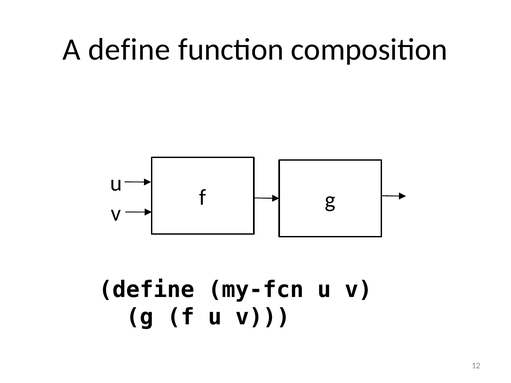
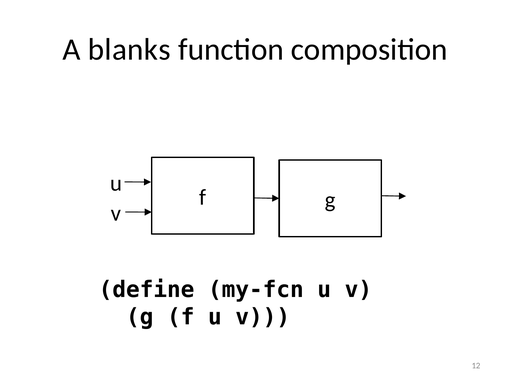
A define: define -> blanks
